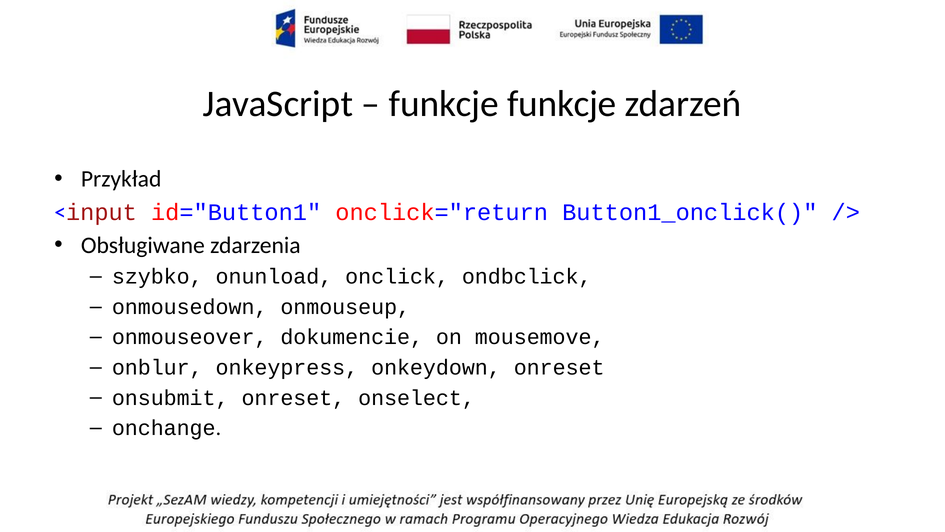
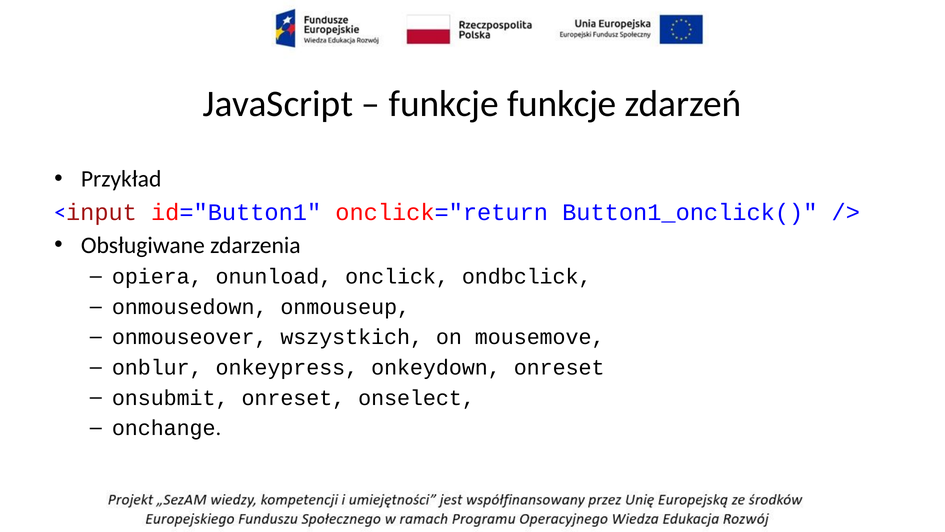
szybko: szybko -> opiera
dokumencie: dokumencie -> wszystkich
